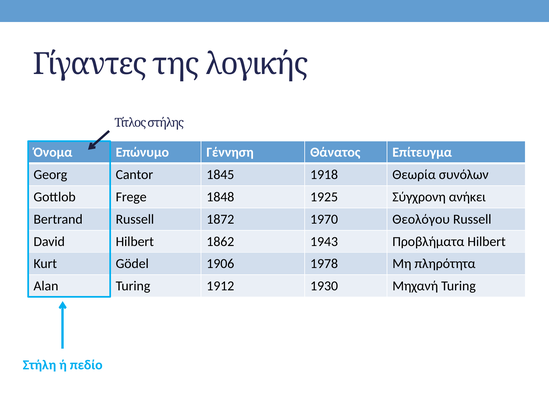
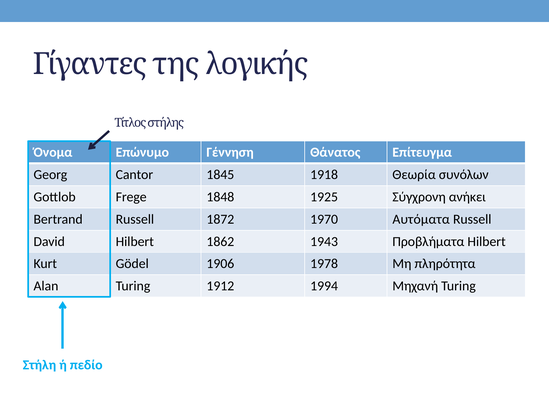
Θεολόγου: Θεολόγου -> Αυτόματα
1930: 1930 -> 1994
